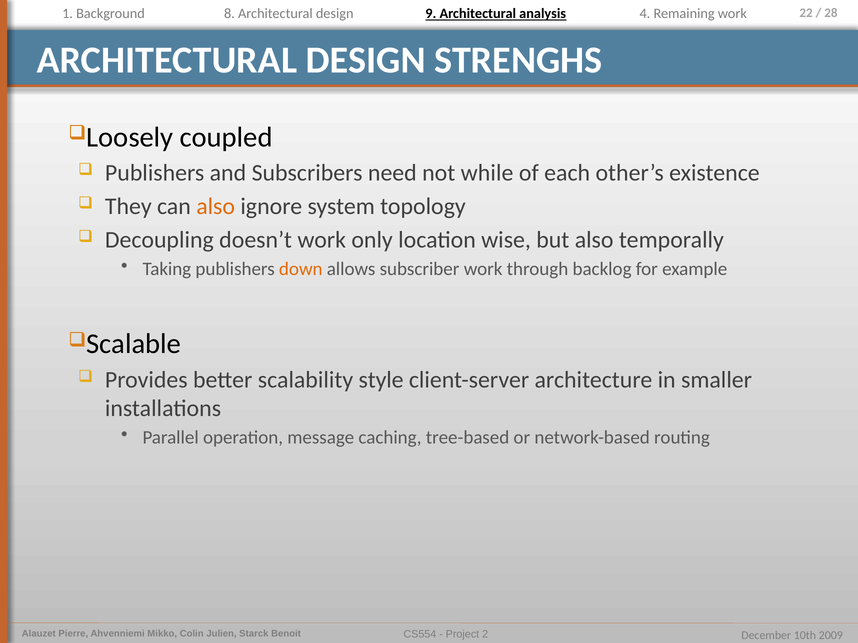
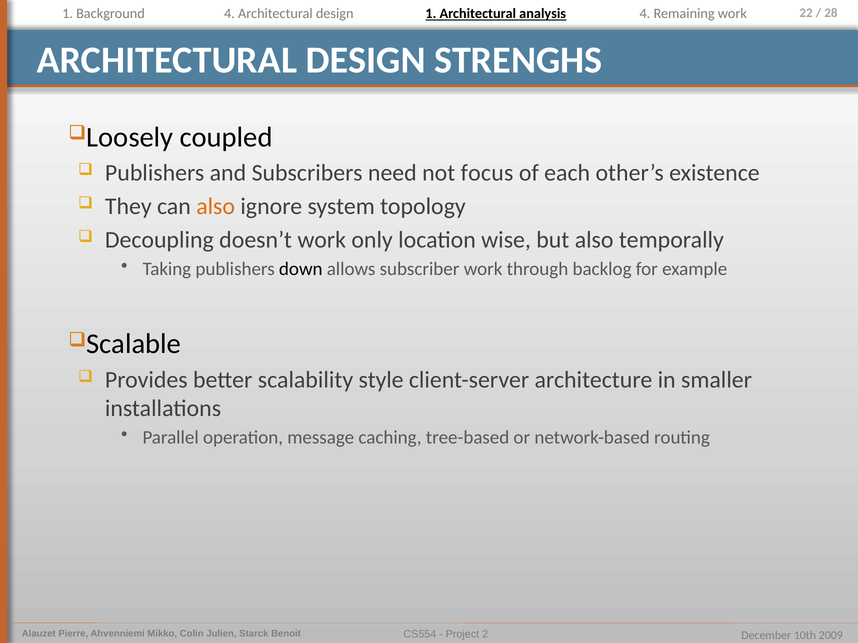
Background 8: 8 -> 4
design 9: 9 -> 1
while: while -> focus
down colour: orange -> black
